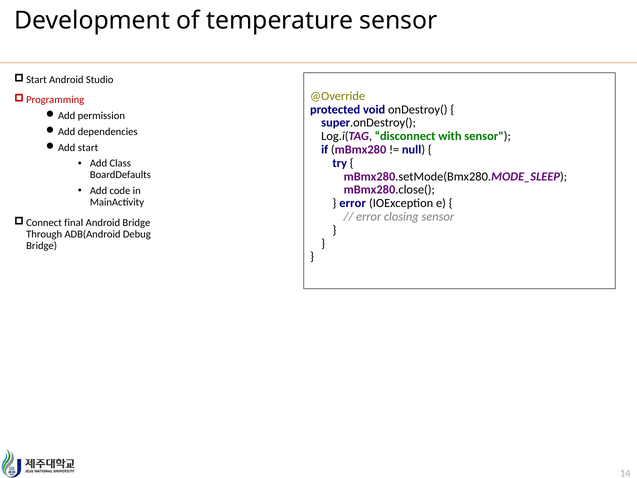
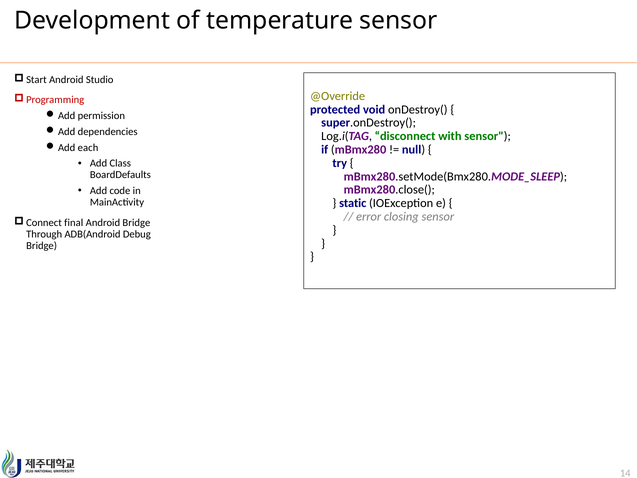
start: start -> each
error at (353, 203): error -> static
